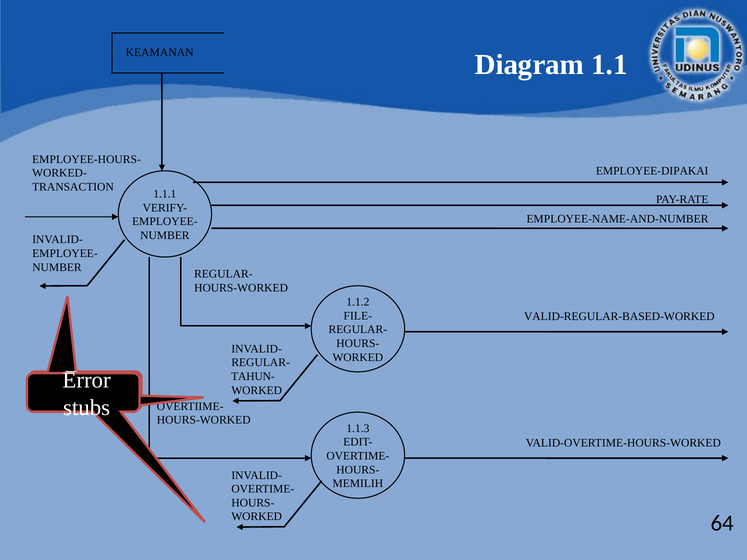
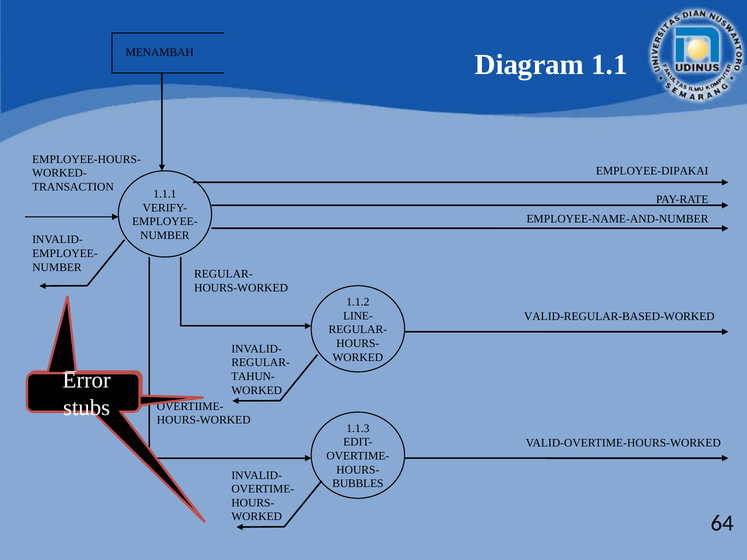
KEAMANAN: KEAMANAN -> MENAMBAH
FILE-: FILE- -> LINE-
MEMILIH: MEMILIH -> BUBBLES
